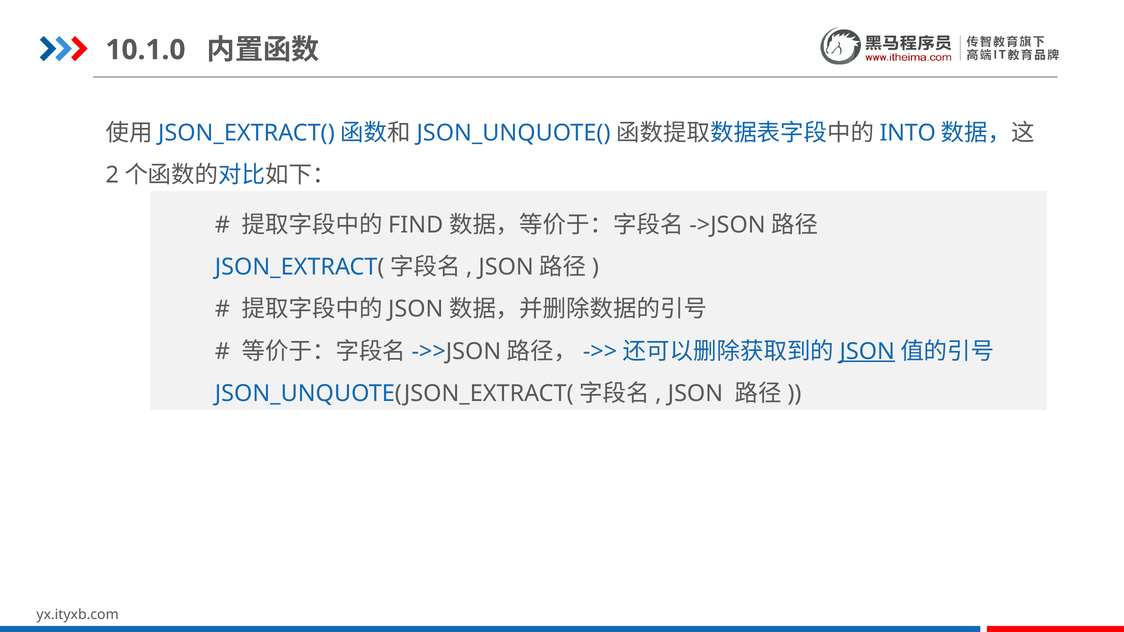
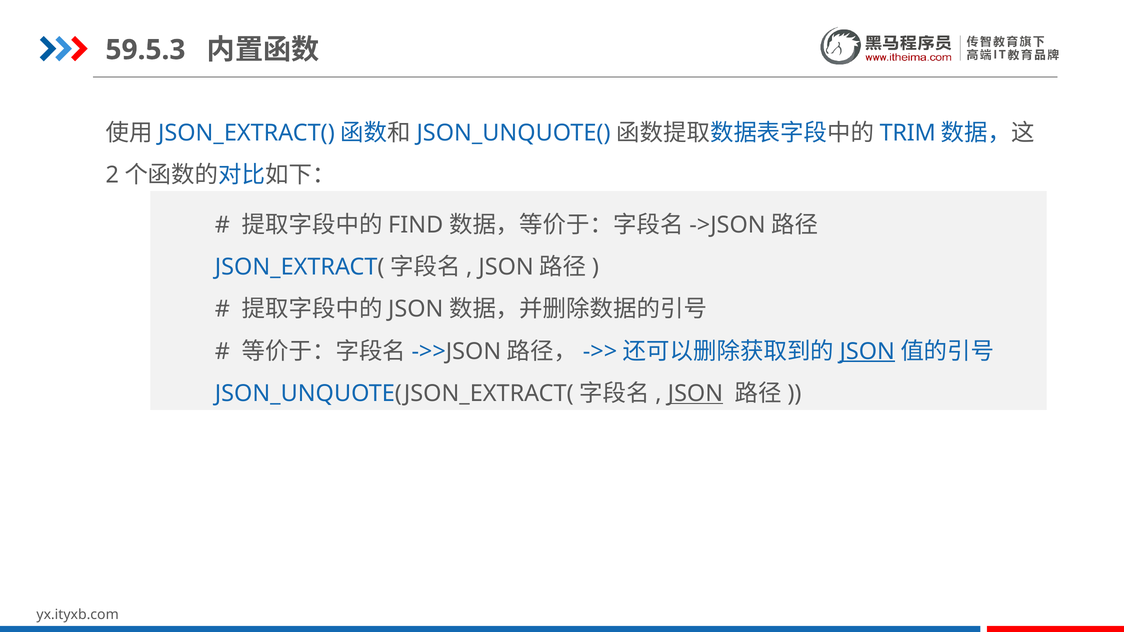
10.1.0: 10.1.0 -> 59.5.3
INTO: INTO -> TRIM
JSON at (695, 394) underline: none -> present
